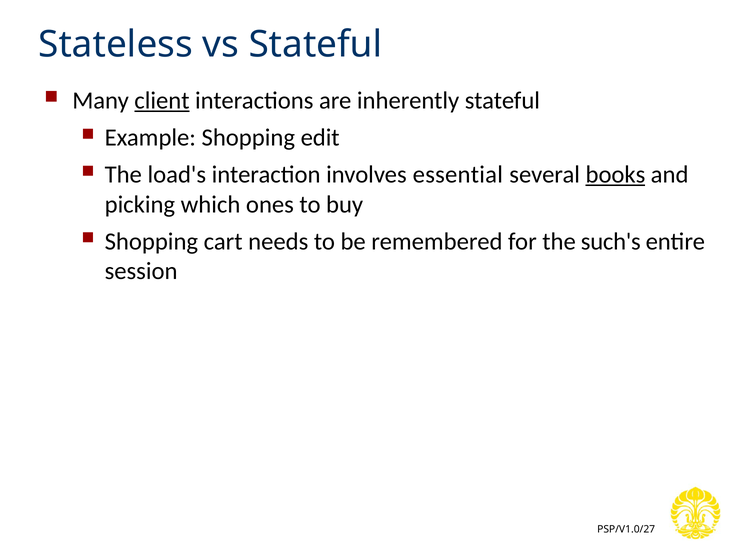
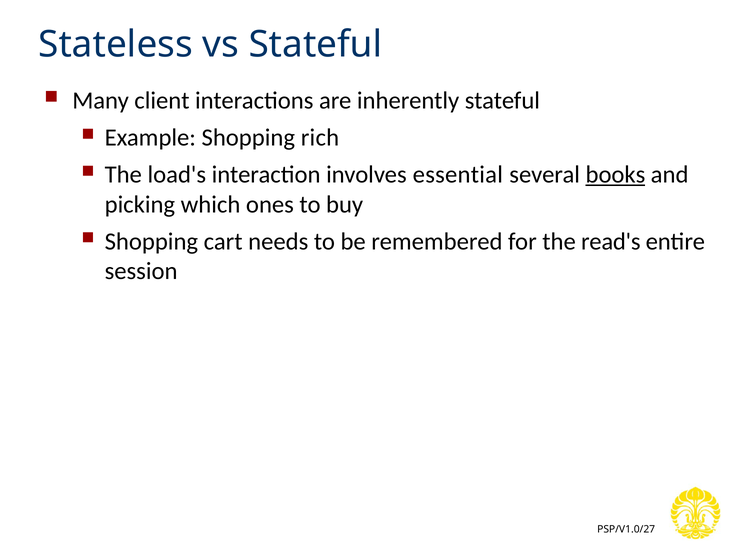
client underline: present -> none
edit: edit -> rich
such's: such's -> read's
